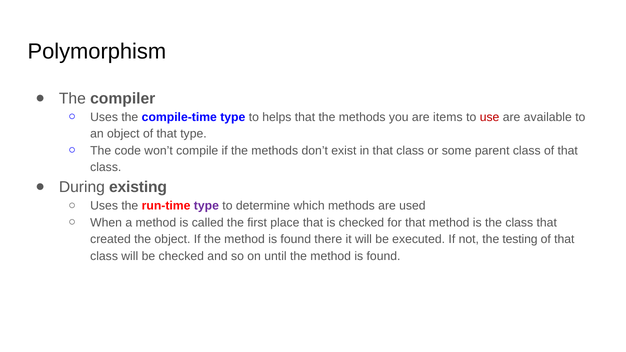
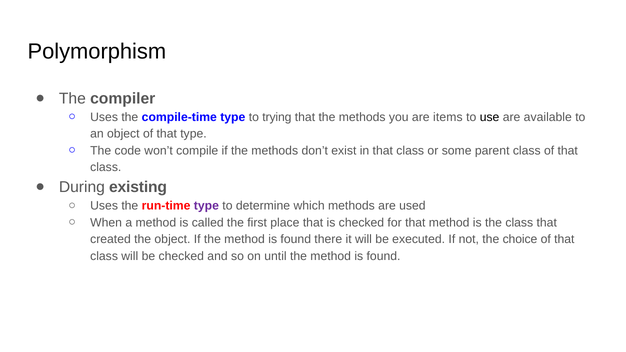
helps: helps -> trying
use colour: red -> black
testing: testing -> choice
